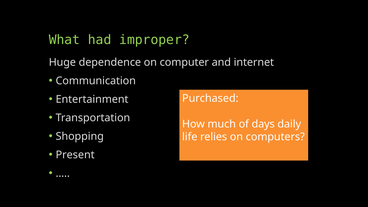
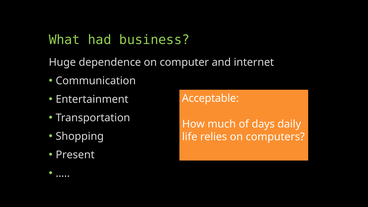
improper: improper -> business
Purchased: Purchased -> Acceptable
